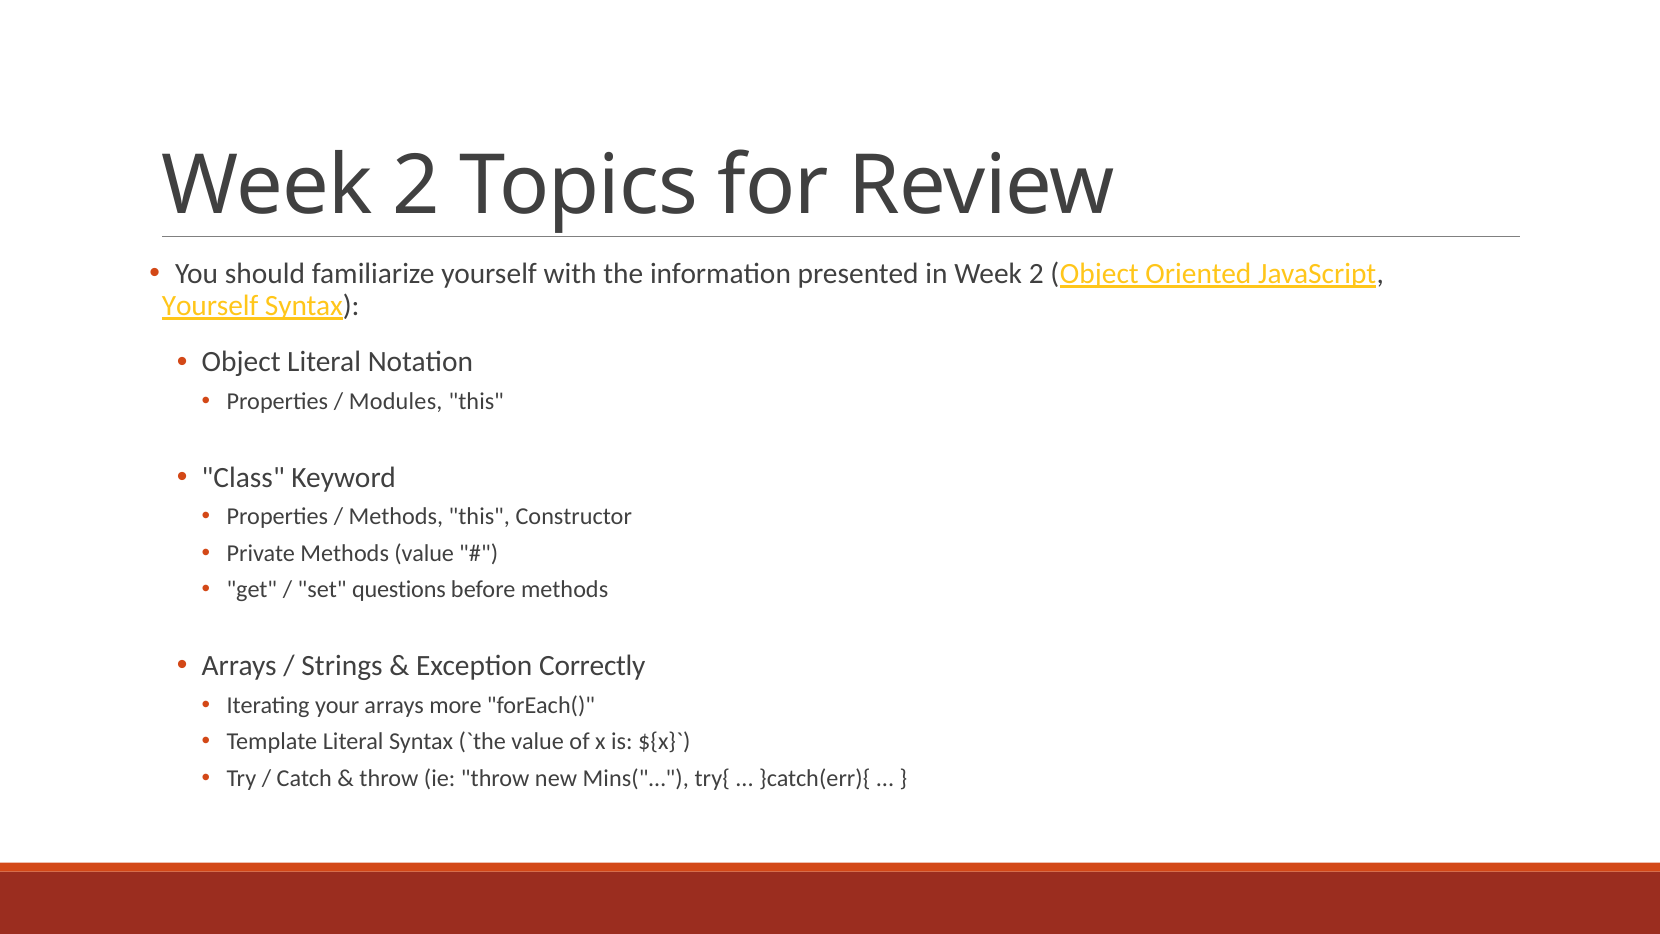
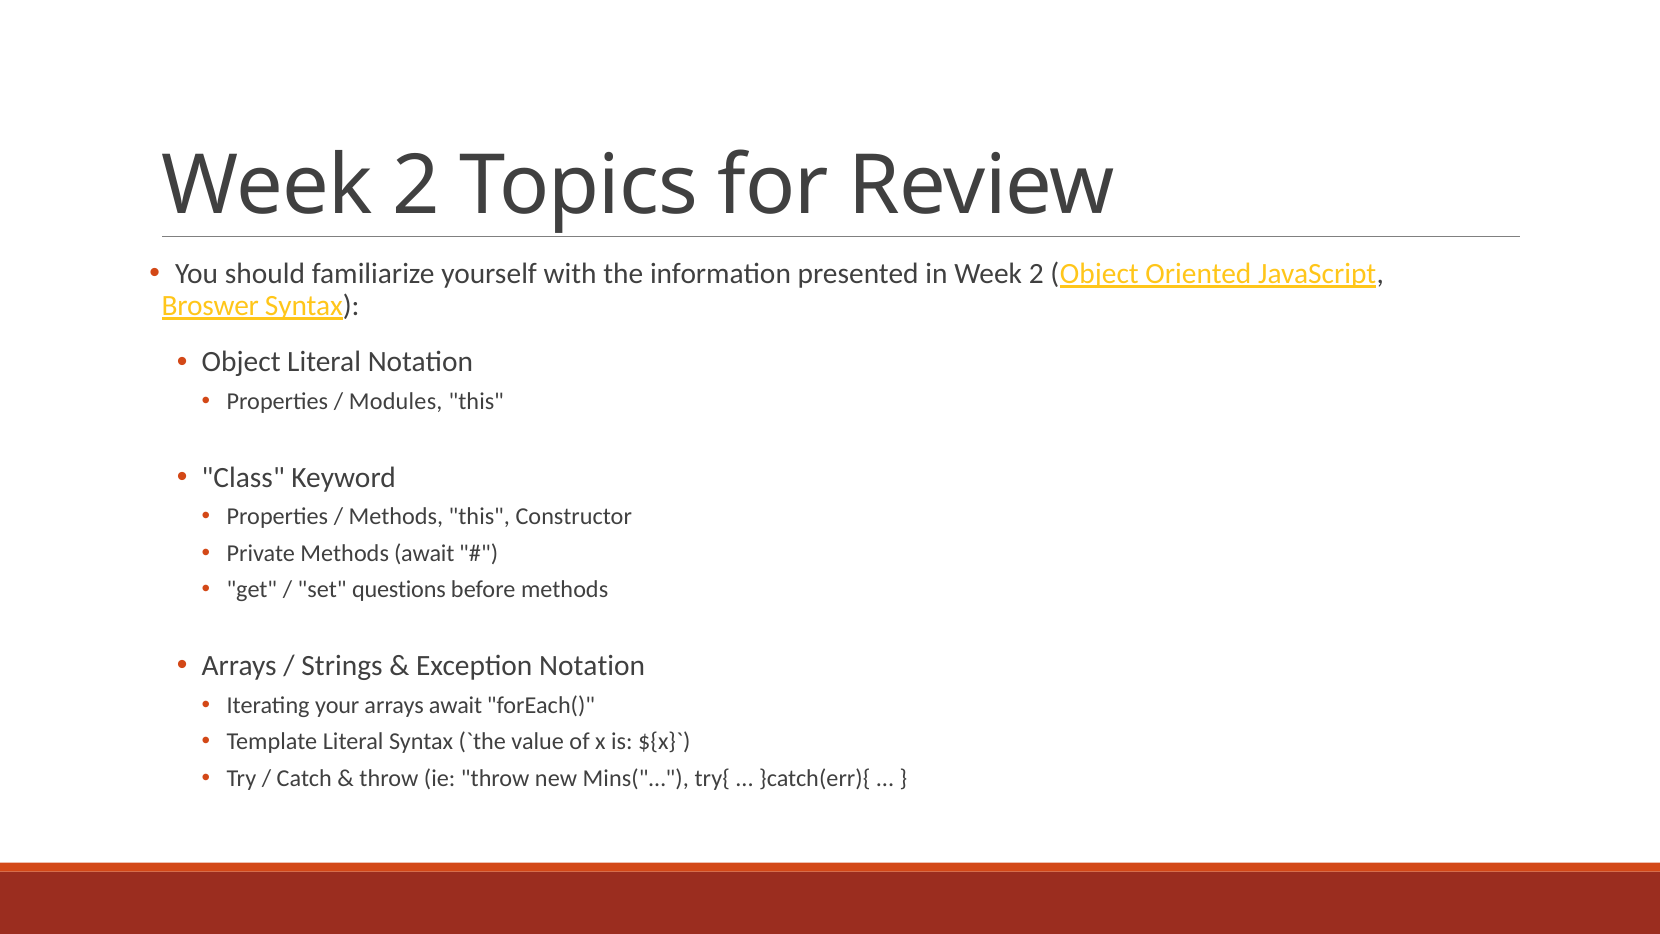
Yourself at (210, 306): Yourself -> Broswer
Methods value: value -> await
Exception Correctly: Correctly -> Notation
arrays more: more -> await
